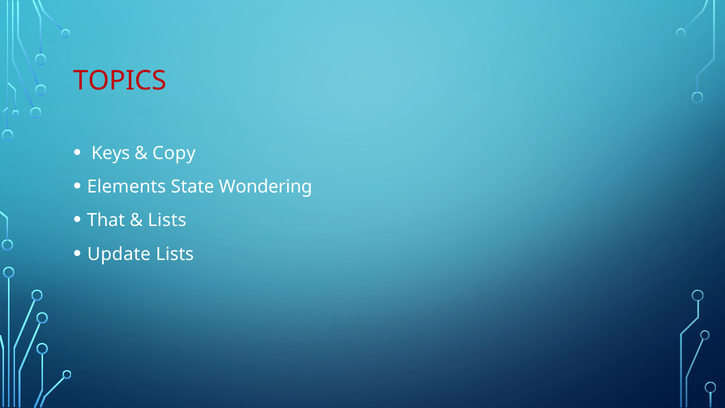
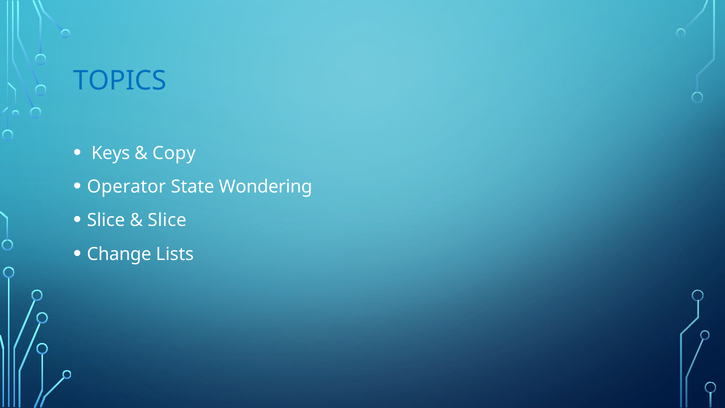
TOPICS colour: red -> blue
Elements: Elements -> Operator
That at (106, 220): That -> Slice
Lists at (167, 220): Lists -> Slice
Update: Update -> Change
